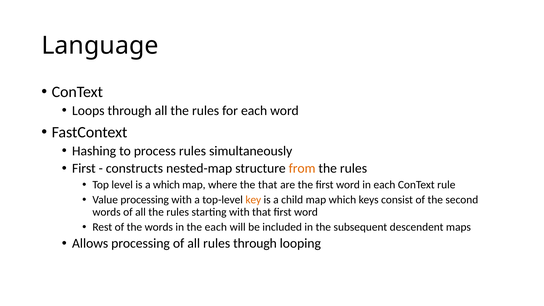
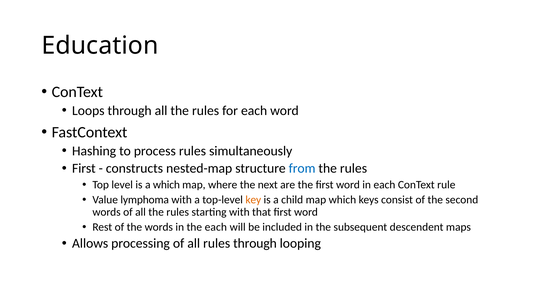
Language: Language -> Education
from colour: orange -> blue
the that: that -> next
Value processing: processing -> lymphoma
